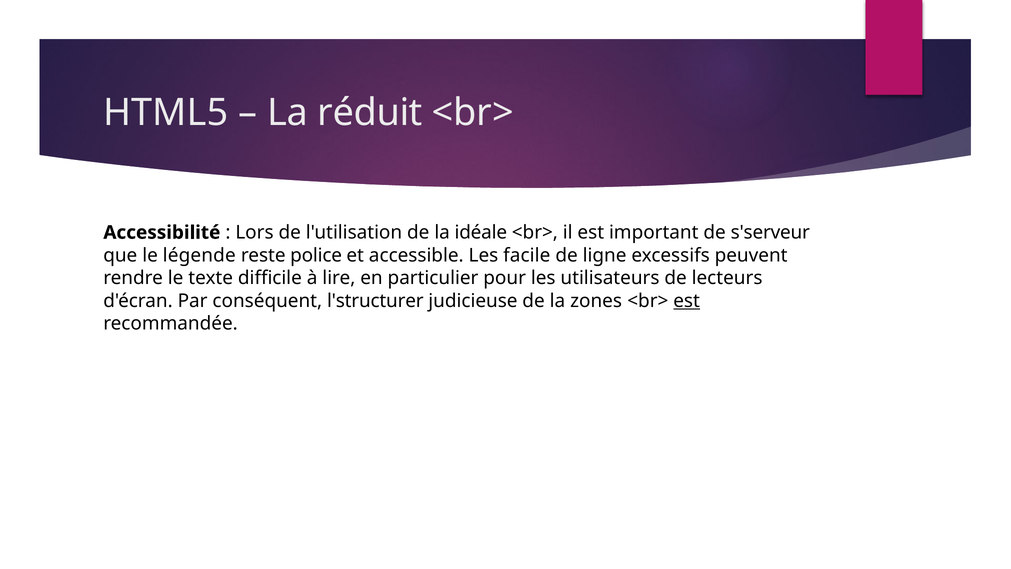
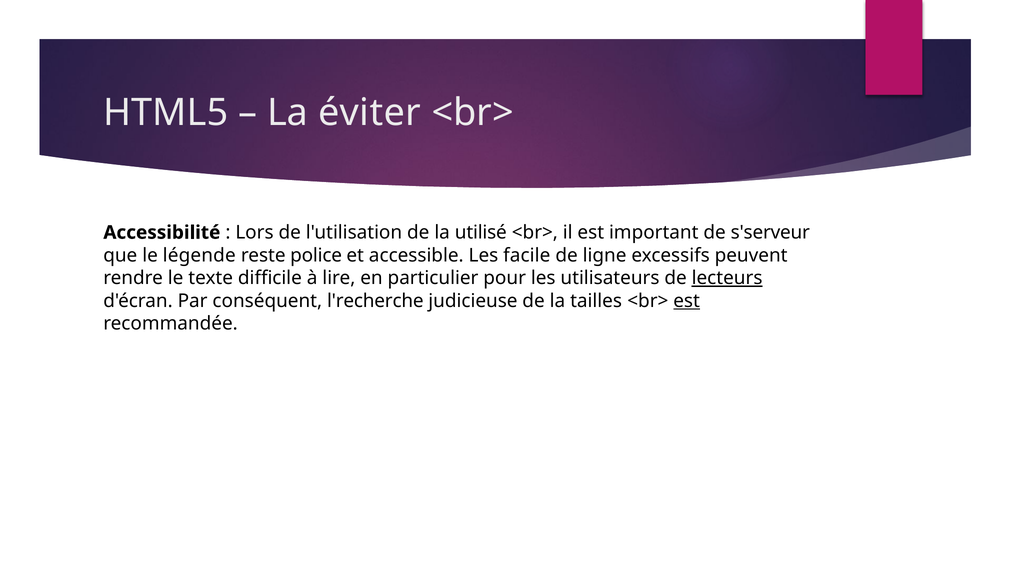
réduit: réduit -> éviter
idéale: idéale -> utilisé
lecteurs underline: none -> present
l'structurer: l'structurer -> l'recherche
zones: zones -> tailles
